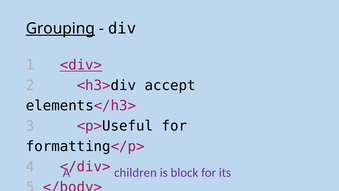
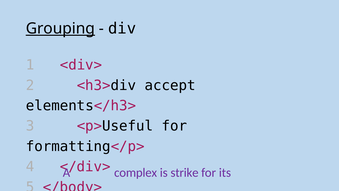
<div> underline: present -> none
children: children -> complex
block: block -> strike
